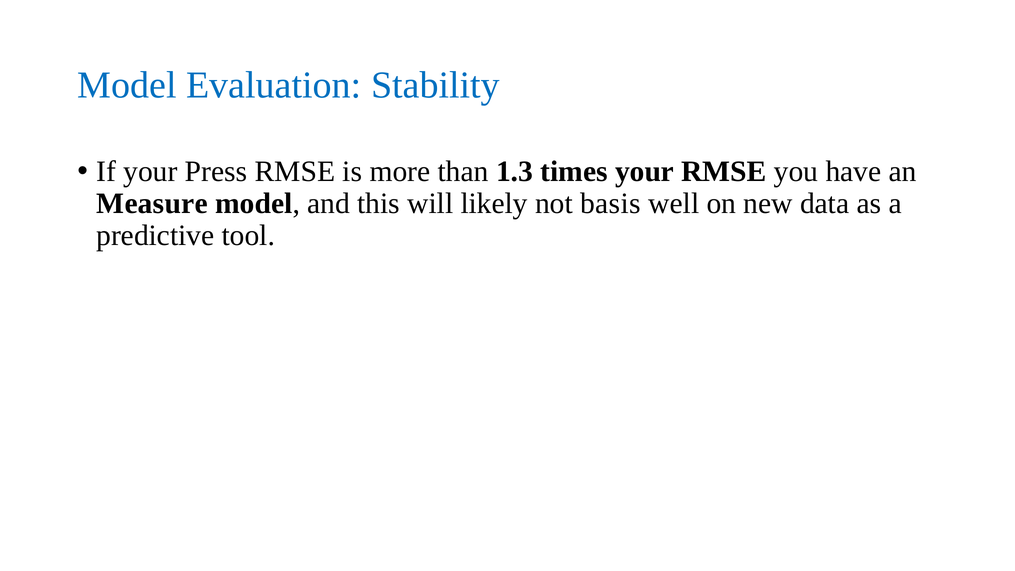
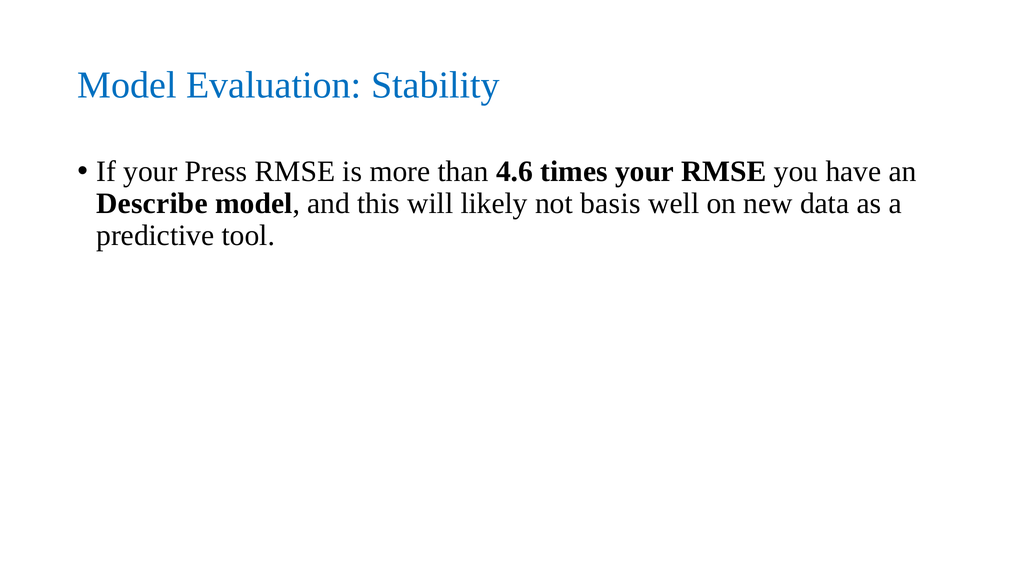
1.3: 1.3 -> 4.6
Measure: Measure -> Describe
